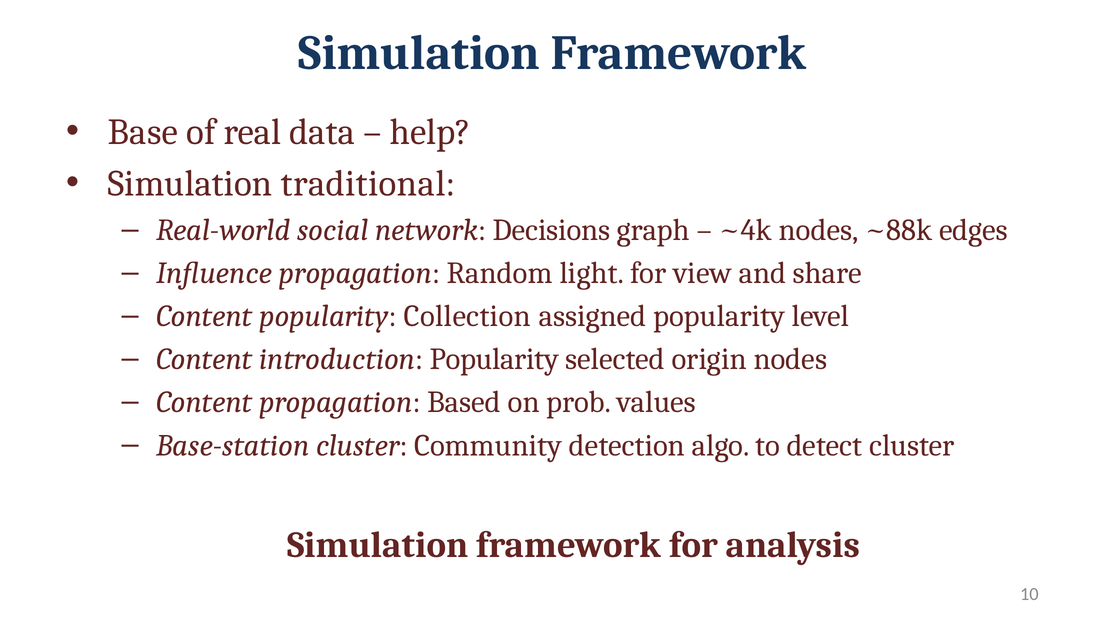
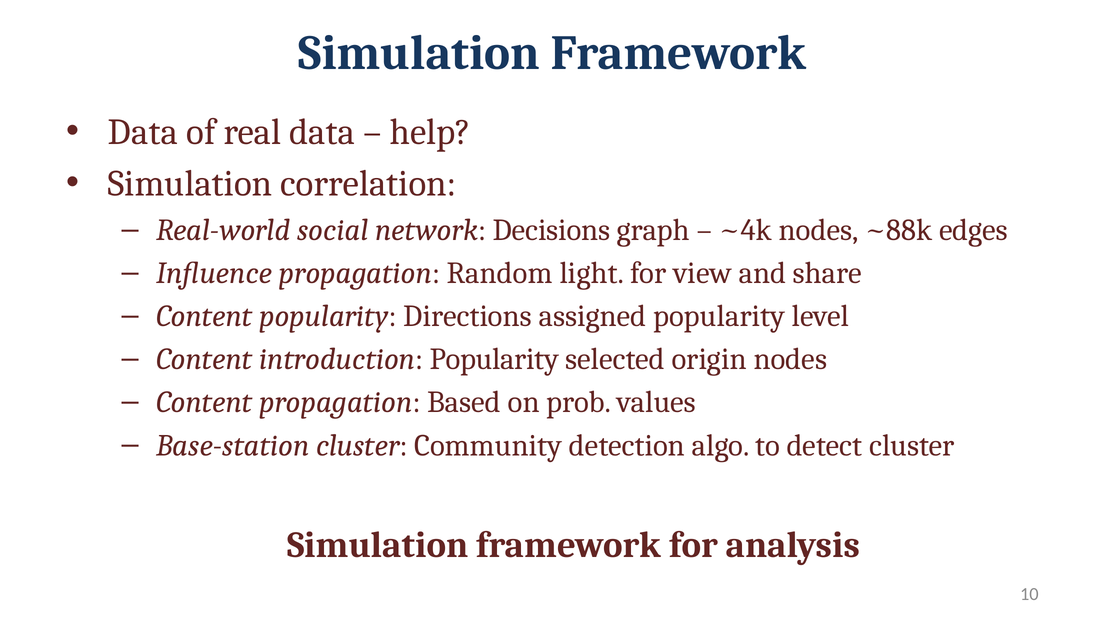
Base at (143, 132): Base -> Data
traditional: traditional -> correlation
Collection: Collection -> Directions
